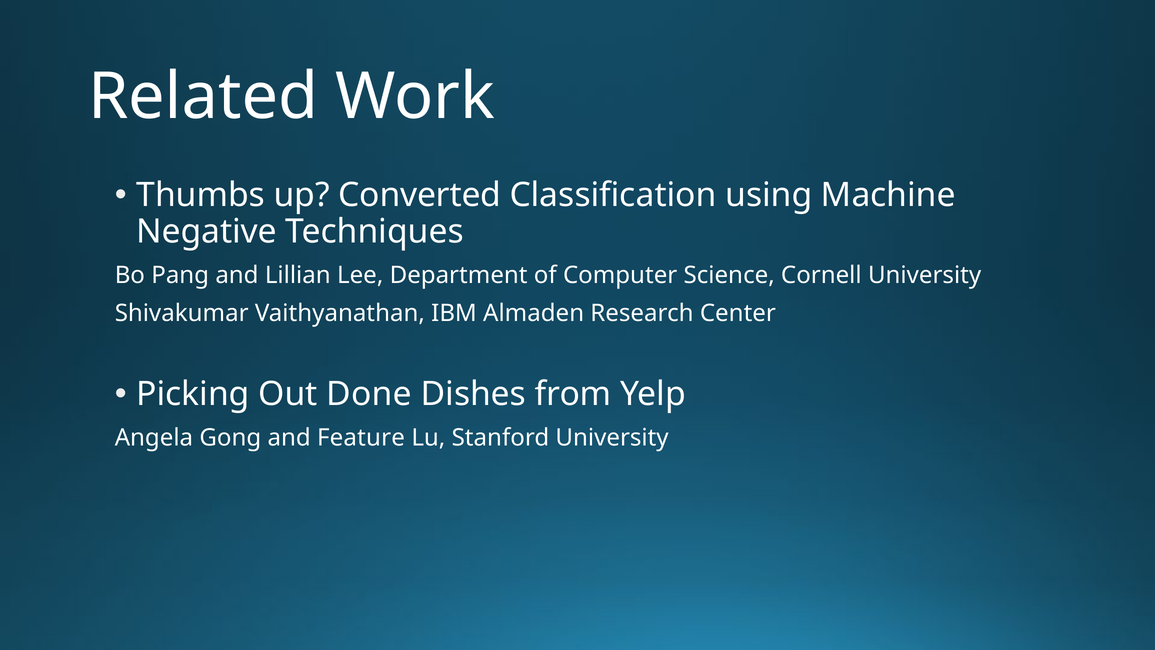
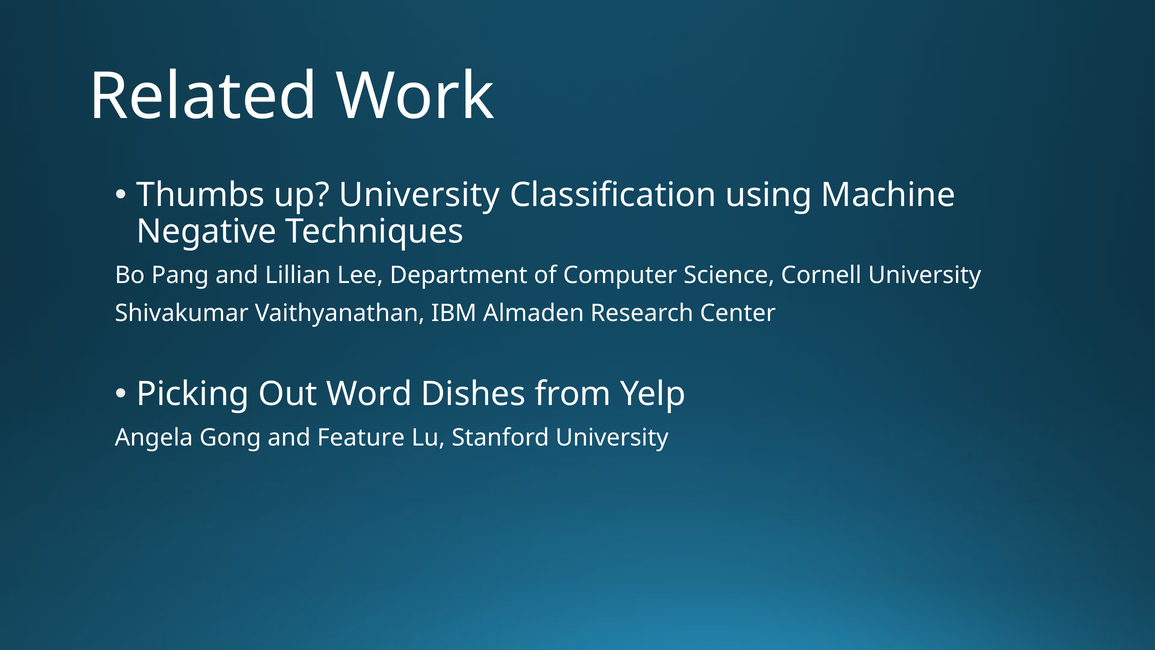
up Converted: Converted -> University
Done: Done -> Word
